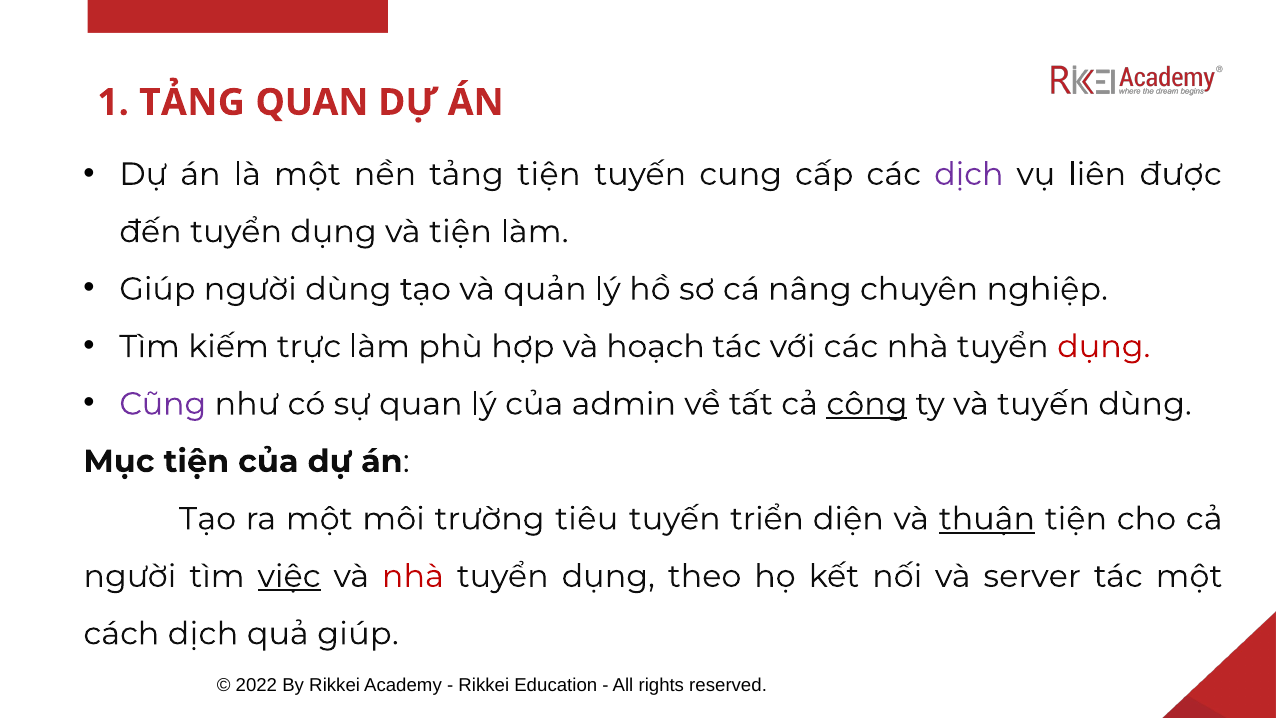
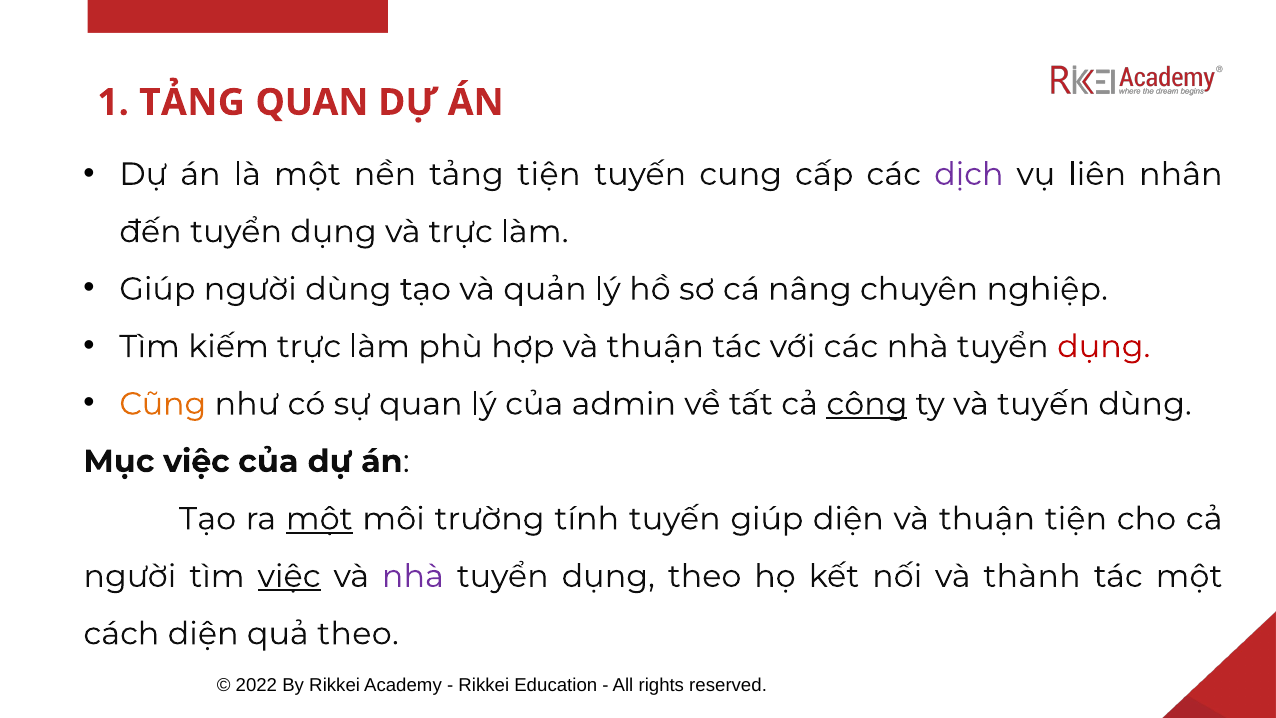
được: được -> nhân
và tiện: tiện -> trực
hợp và hoạch: hoạch -> thuận
Cũng colour: purple -> orange
Mục tiện: tiện -> việc
một at (319, 519) underline: none -> present
tiêu: tiêu -> tính
tuyến triển: triển -> giúp
thuận at (987, 519) underline: present -> none
nhà at (413, 576) colour: red -> purple
server: server -> thành
cách dịch: dịch -> diện
quả giúp: giúp -> theo
